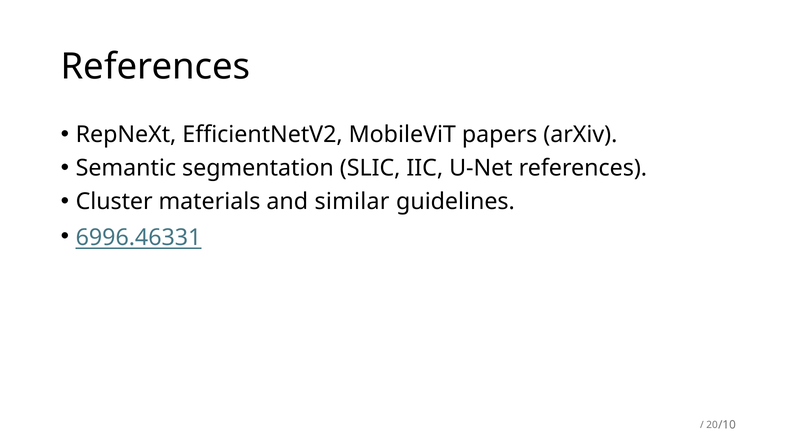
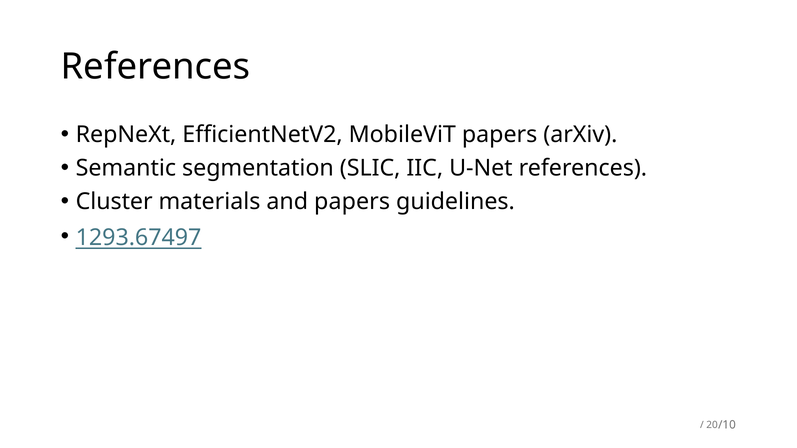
and similar: similar -> papers
6996.46331: 6996.46331 -> 1293.67497
